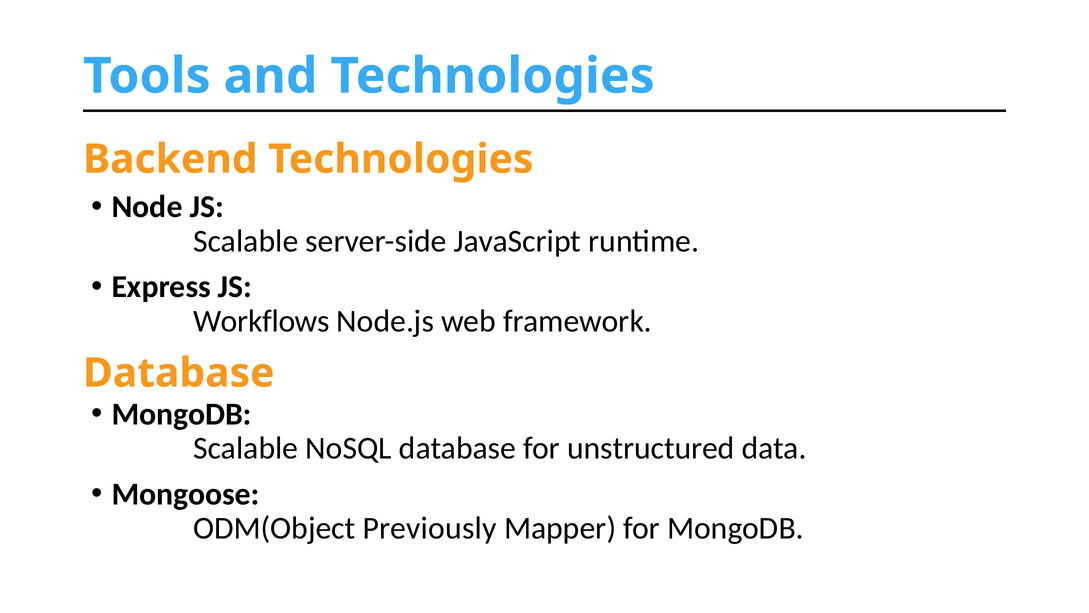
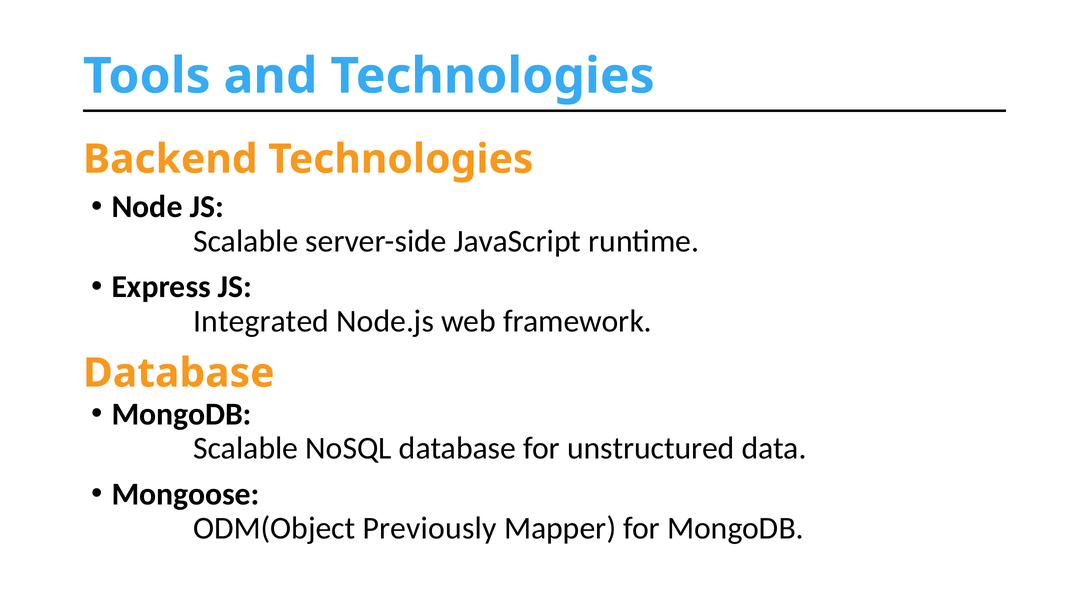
Workflows: Workflows -> Integrated
